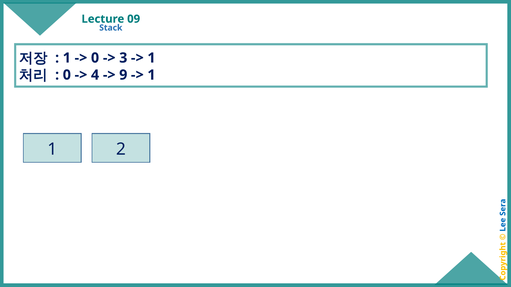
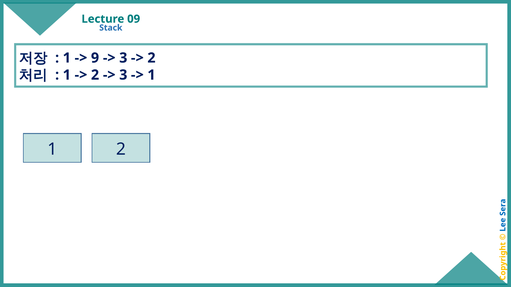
0 at (95, 58): 0 -> 9
1 at (151, 58): 1 -> 2
0 at (67, 75): 0 -> 1
4 at (95, 75): 4 -> 2
9 at (123, 75): 9 -> 3
